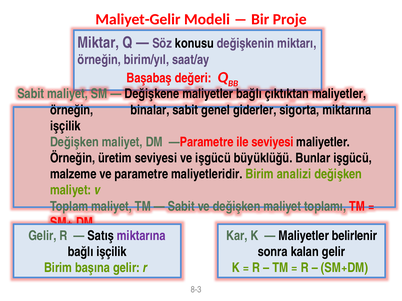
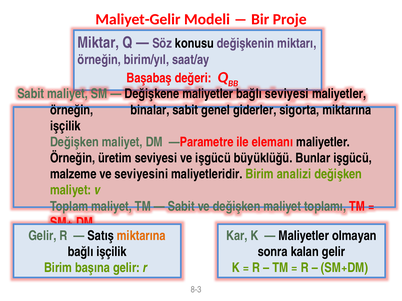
bağlı çıktıktan: çıktıktan -> seviyesi
ile seviyesi: seviyesi -> elemanı
parametre: parametre -> seviyesini
miktarına at (141, 236) colour: purple -> orange
belirlenir: belirlenir -> olmayan
